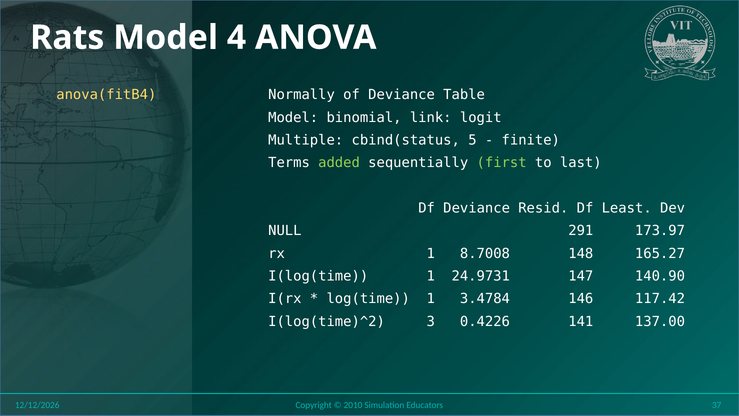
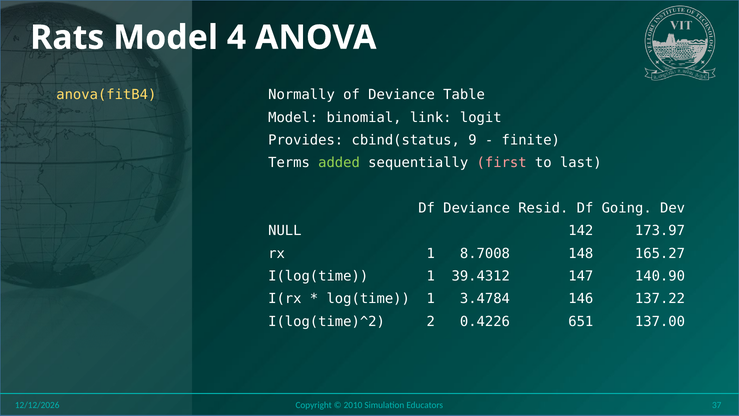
Multiple: Multiple -> Provides
5: 5 -> 9
first colour: light green -> pink
Least: Least -> Going
291: 291 -> 142
24.9731: 24.9731 -> 39.4312
117.42: 117.42 -> 137.22
3: 3 -> 2
141: 141 -> 651
